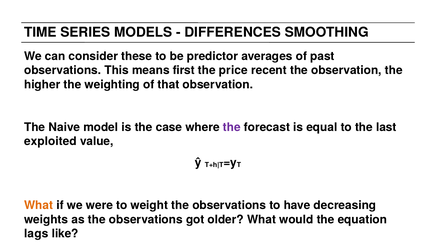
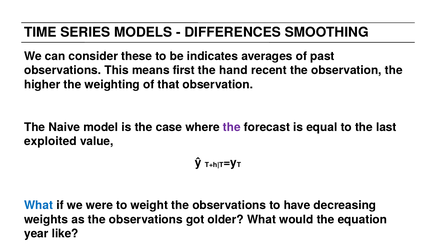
predictor: predictor -> indicates
price: price -> hand
What at (39, 205) colour: orange -> blue
lags: lags -> year
